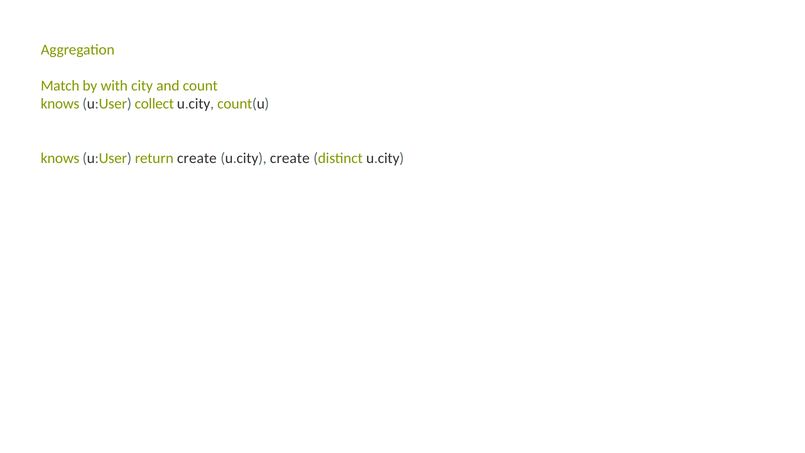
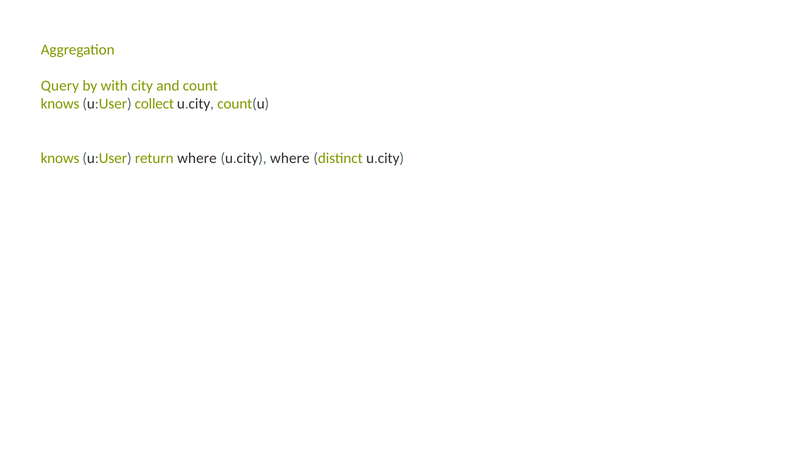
Match: Match -> Query
return create: create -> where
u.city create: create -> where
